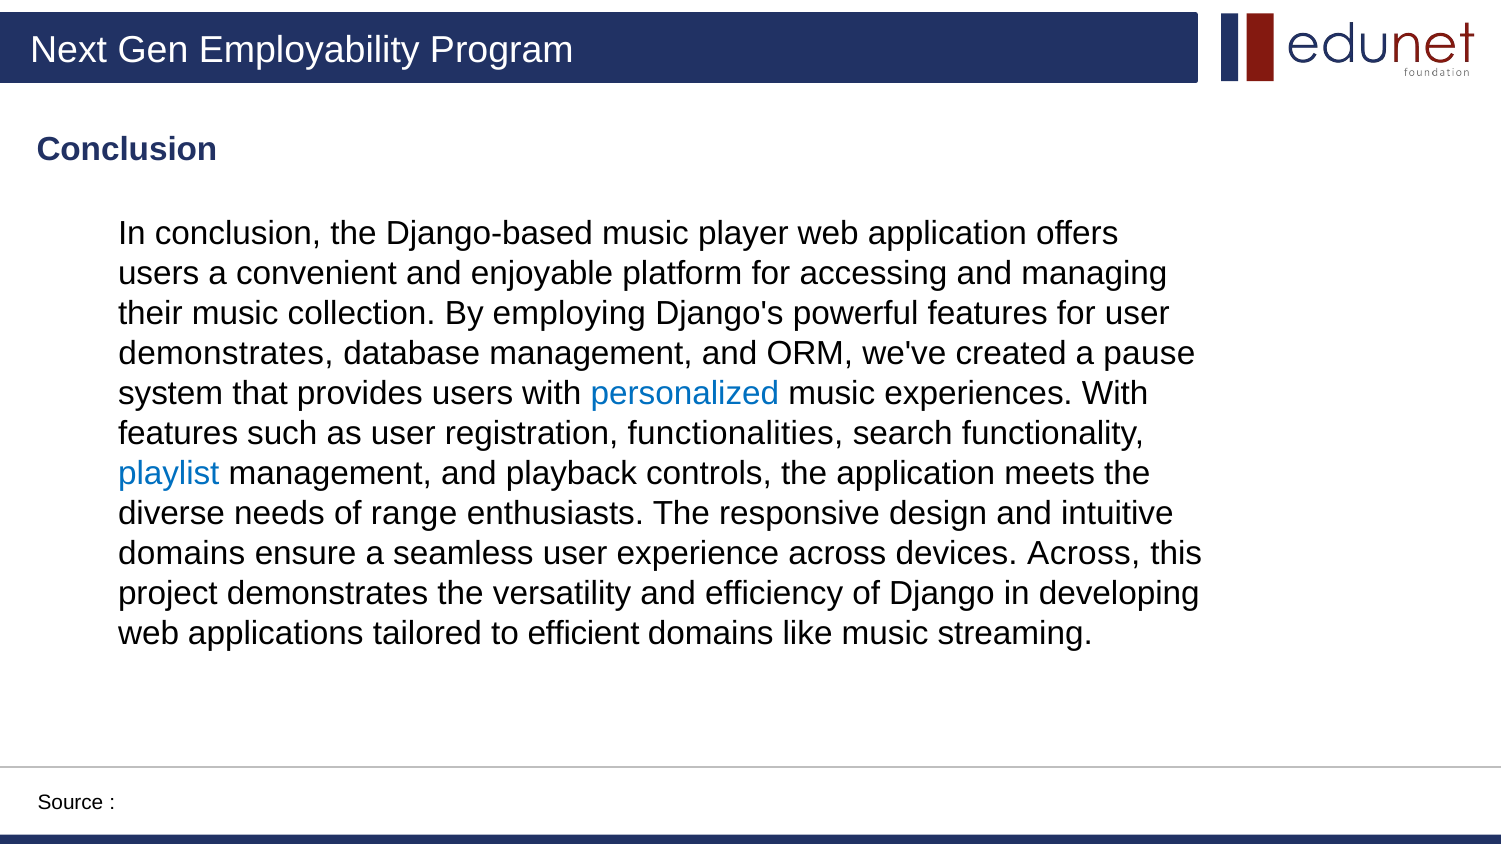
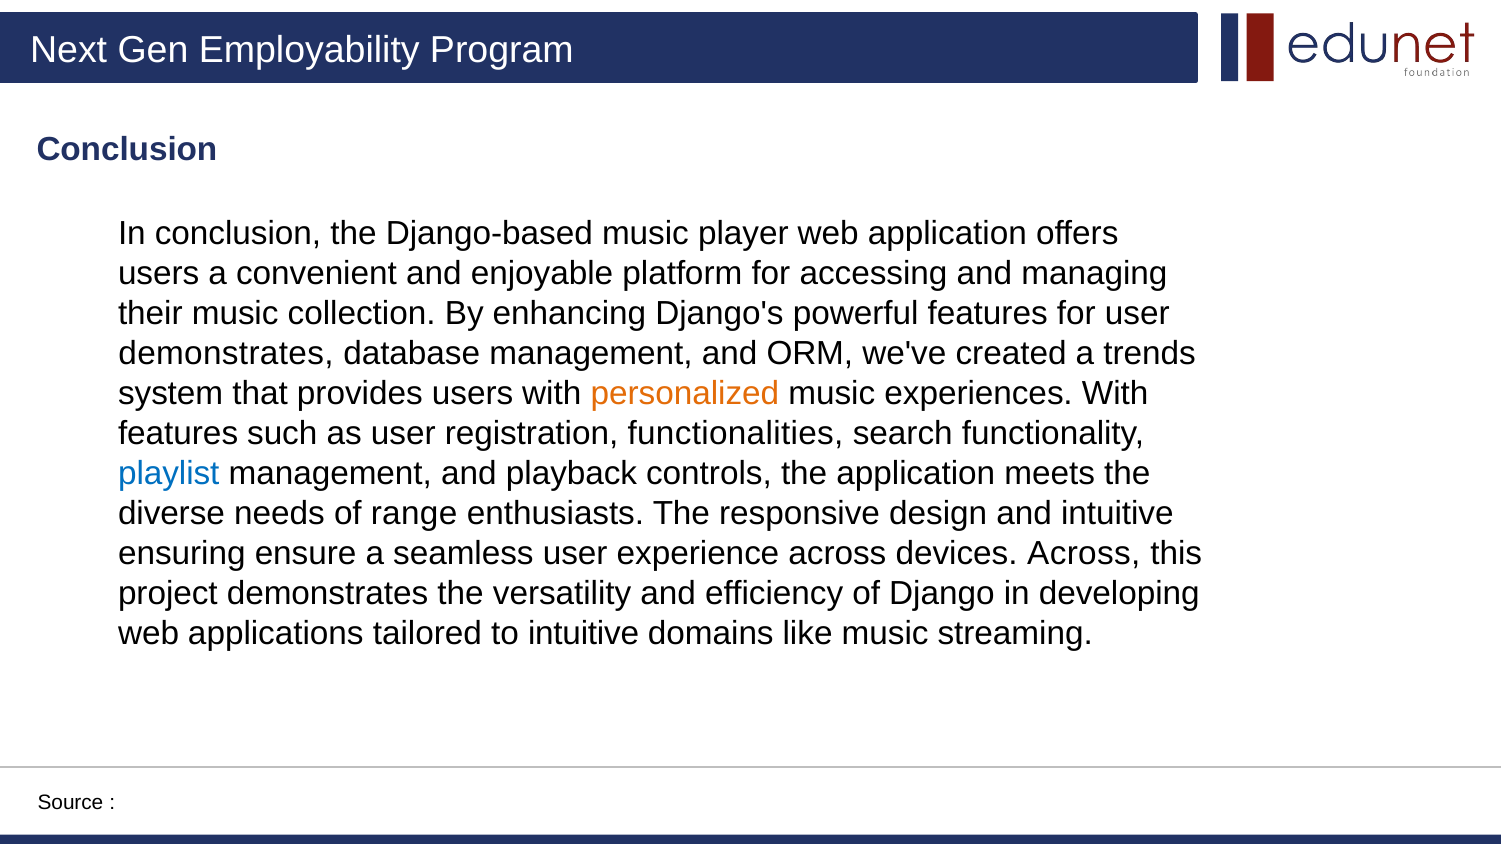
employing: employing -> enhancing
pause: pause -> trends
personalized colour: blue -> orange
domains at (182, 554): domains -> ensuring
to efficient: efficient -> intuitive
